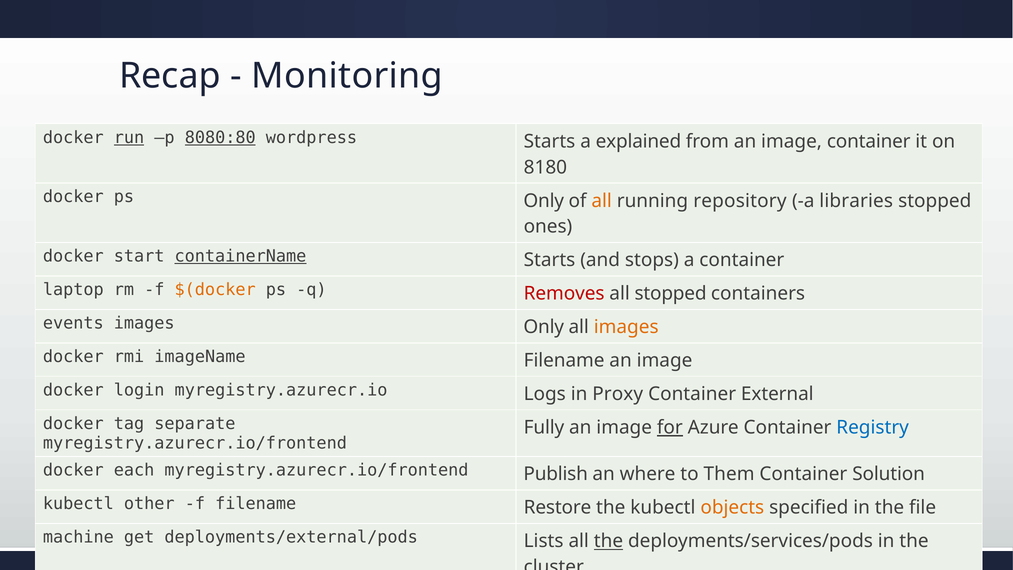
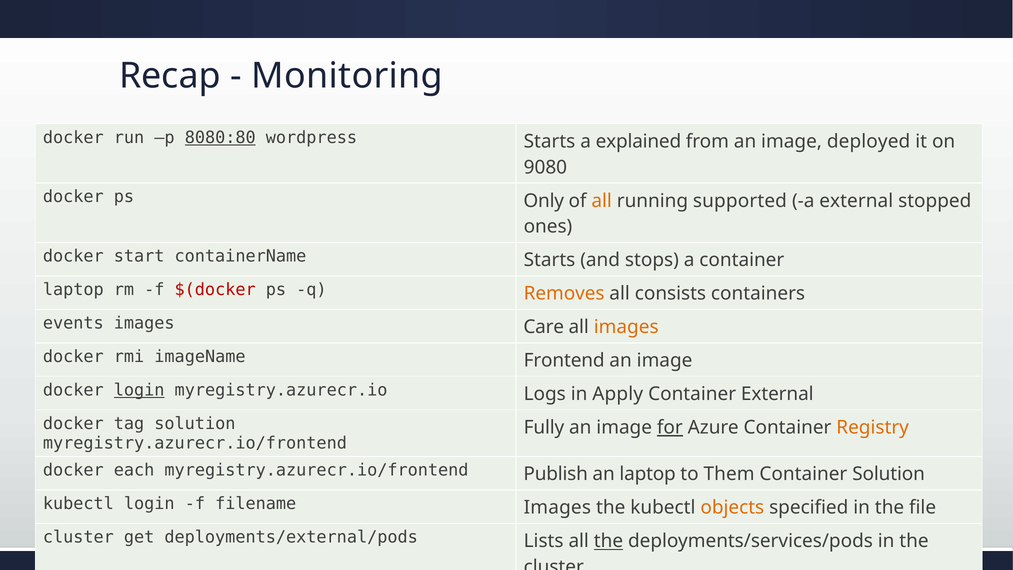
run underline: present -> none
image container: container -> deployed
8180: 8180 -> 9080
repository: repository -> supported
a libraries: libraries -> external
containerName underline: present -> none
$(docker colour: orange -> red
Removes colour: red -> orange
all stopped: stopped -> consists
images Only: Only -> Care
imageName Filename: Filename -> Frontend
login at (139, 390) underline: none -> present
in Proxy: Proxy -> Apply
tag separate: separate -> solution
Registry colour: blue -> orange
an where: where -> laptop
kubectl other: other -> login
filename Restore: Restore -> Images
machine at (78, 537): machine -> cluster
